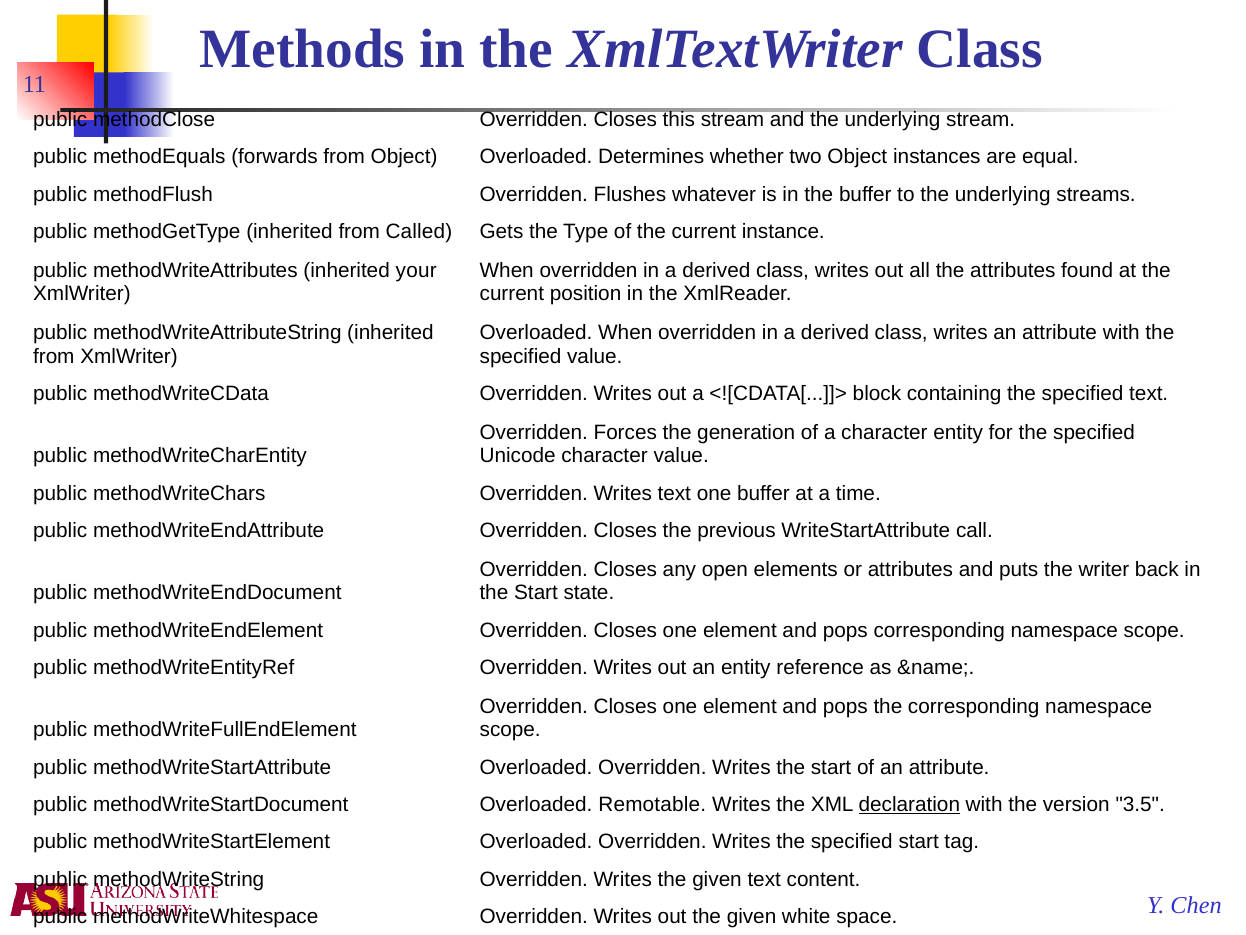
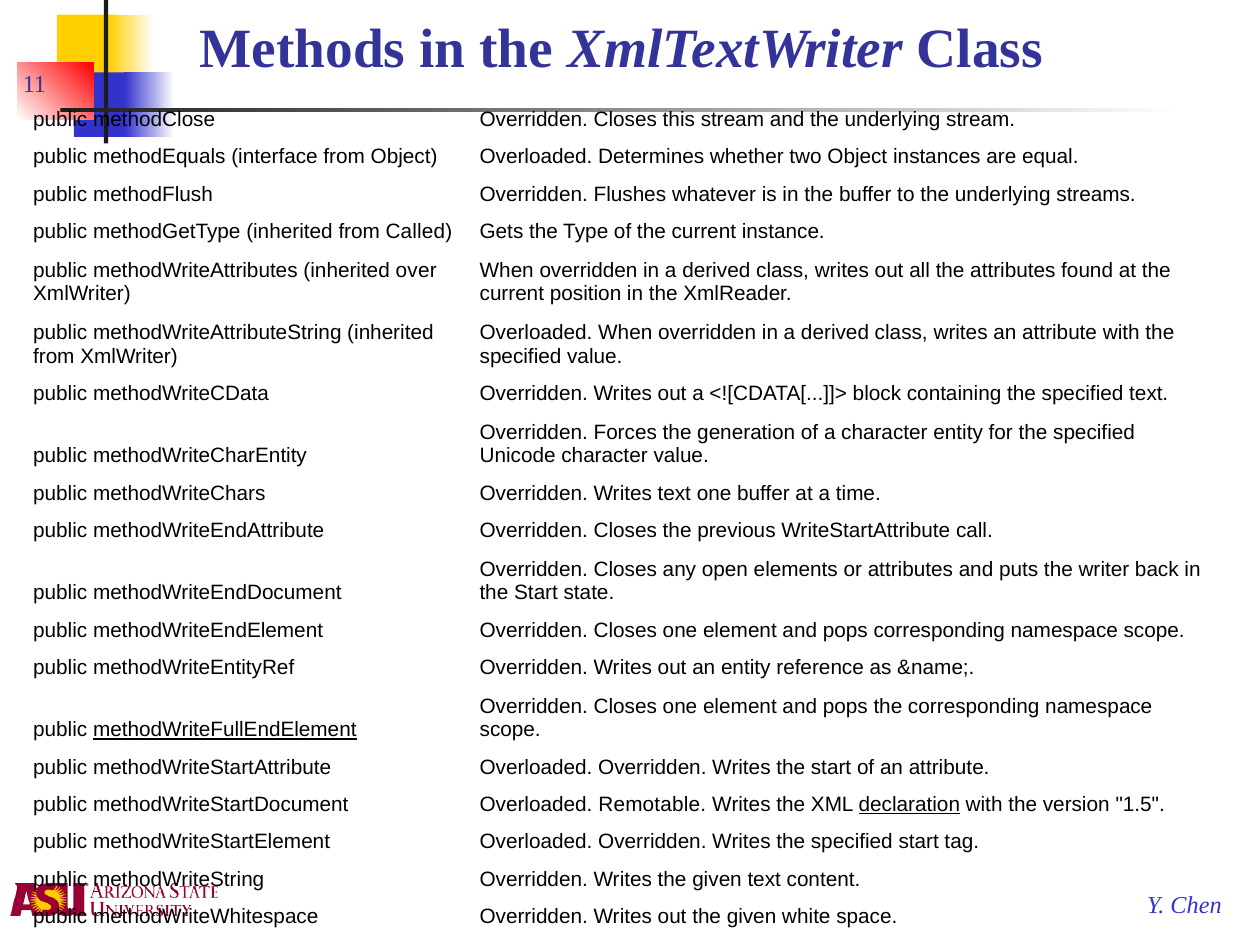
forwards: forwards -> interface
your: your -> over
methodWriteFullEndElement underline: none -> present
3.5: 3.5 -> 1.5
